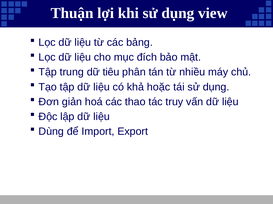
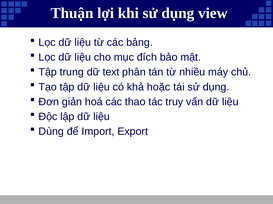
tiêu: tiêu -> text
